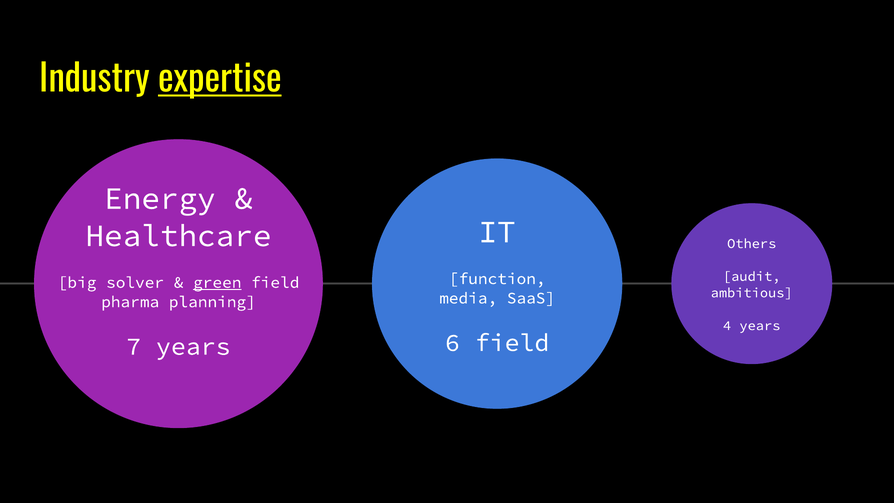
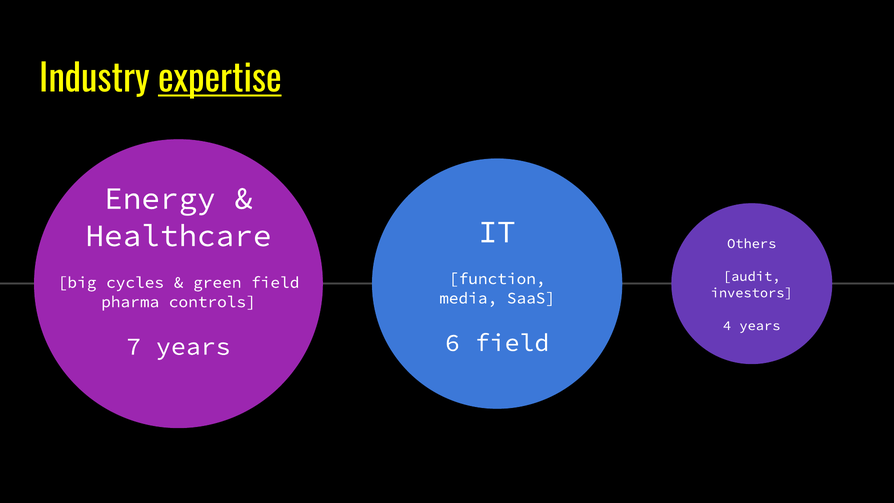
solver: solver -> cycles
green underline: present -> none
ambitious: ambitious -> investors
planning: planning -> controls
